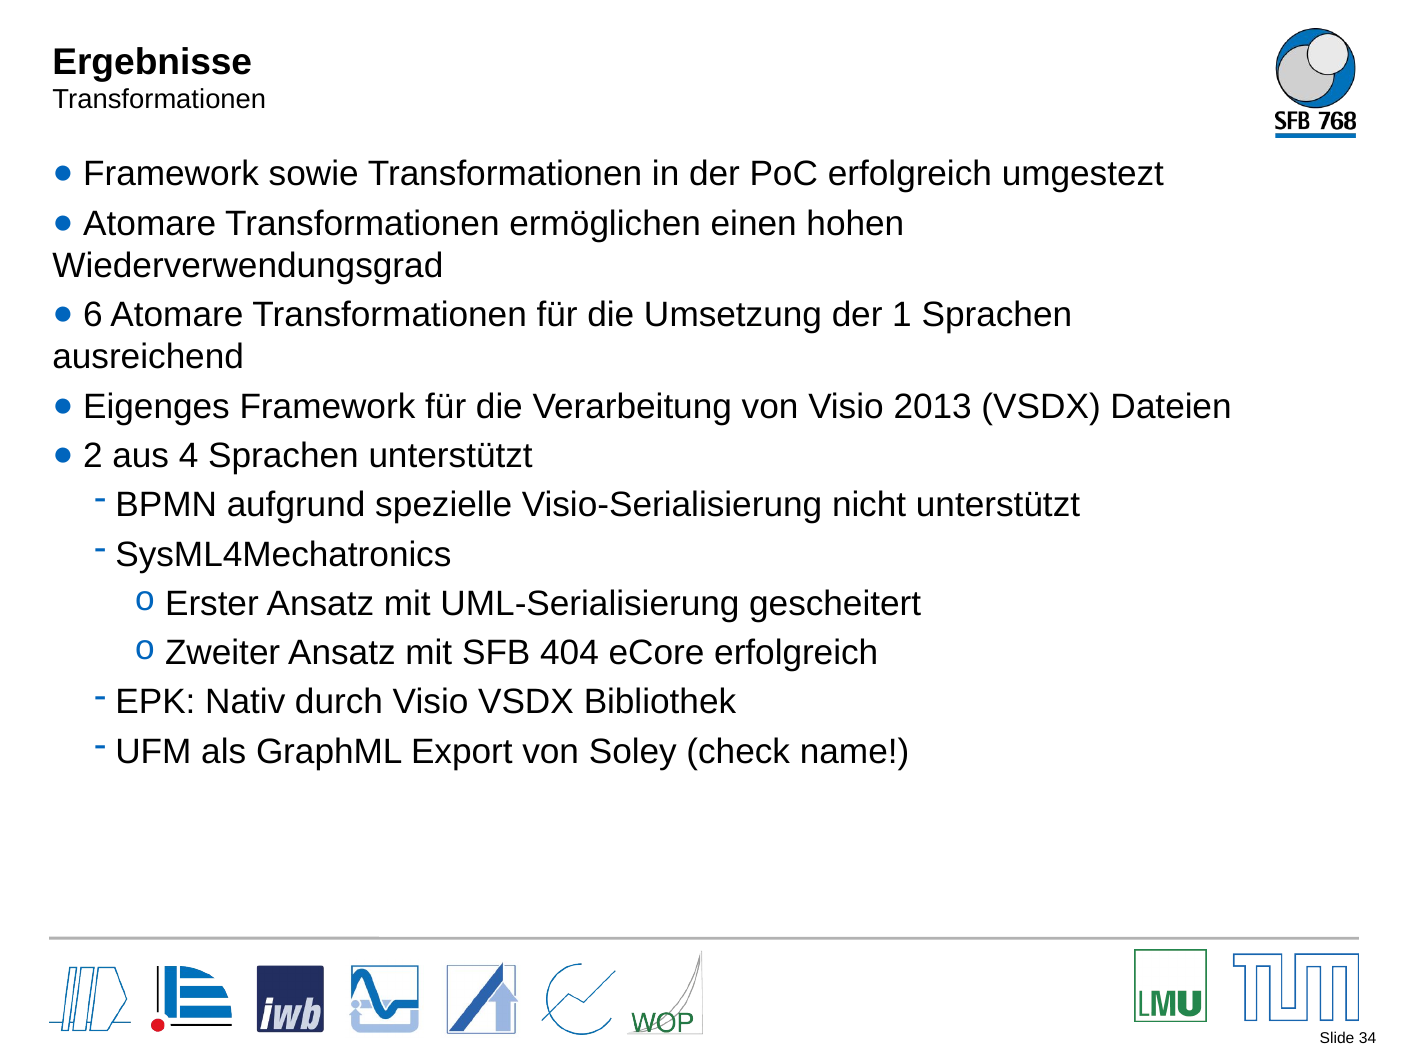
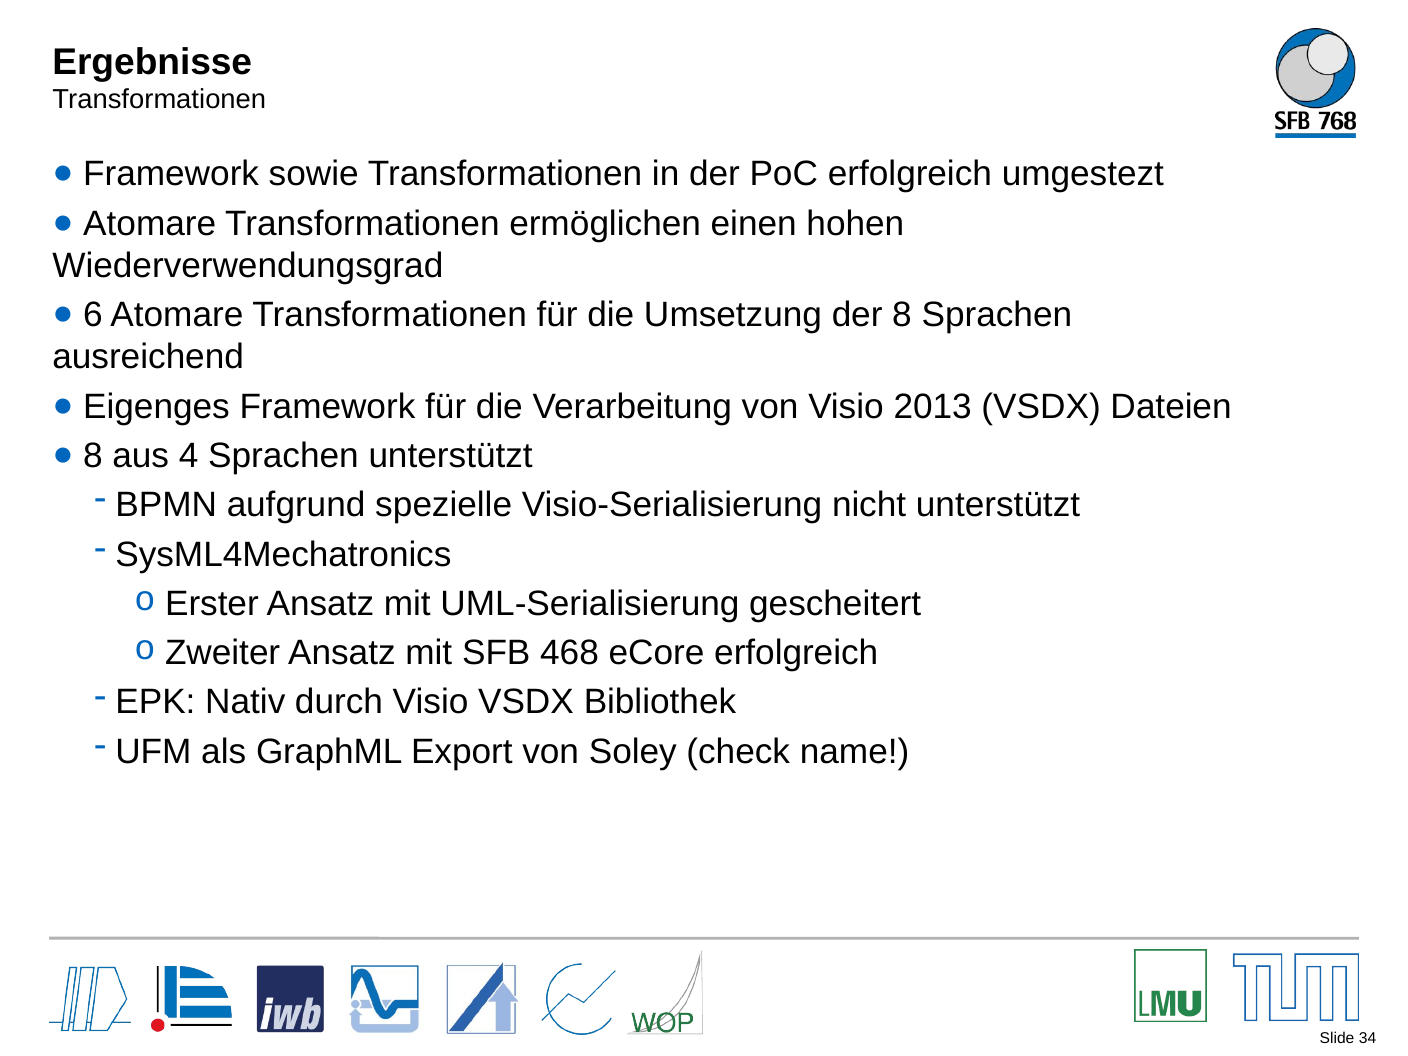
der 1: 1 -> 8
2 at (93, 456): 2 -> 8
404: 404 -> 468
